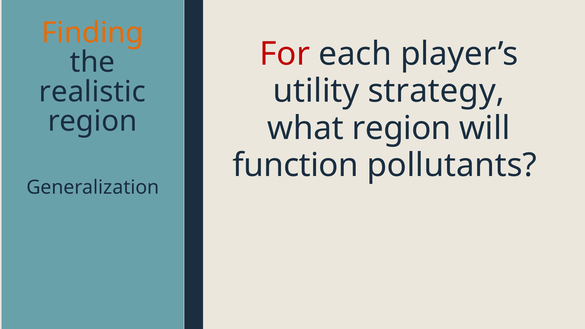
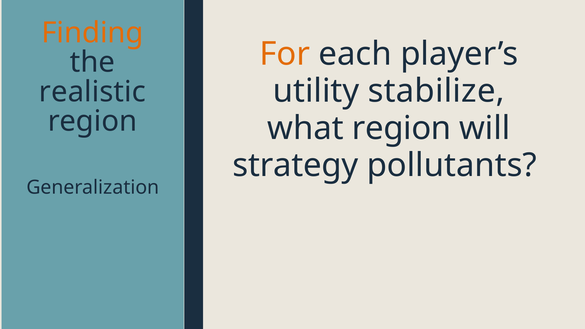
For colour: red -> orange
strategy: strategy -> stabilize
function: function -> strategy
